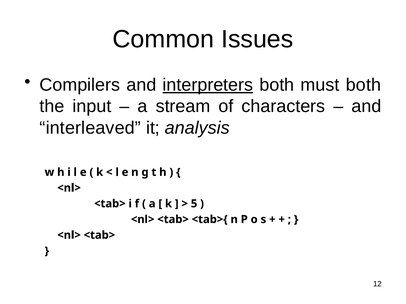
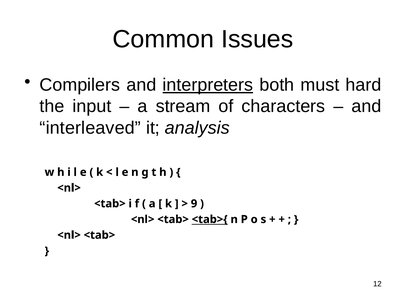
must both: both -> hard
5: 5 -> 9
<tab>{ underline: none -> present
